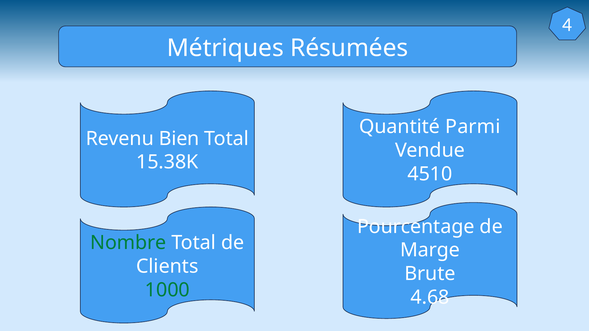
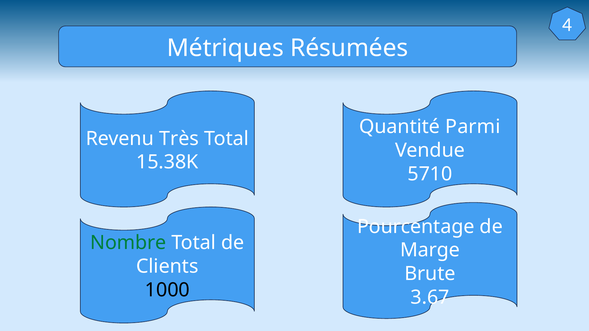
Bien: Bien -> Très
4510: 4510 -> 5710
1000 colour: green -> black
4.68: 4.68 -> 3.67
